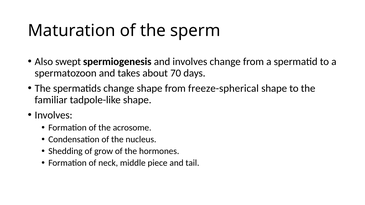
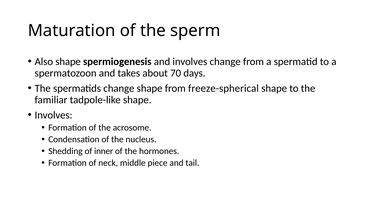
Also swept: swept -> shape
grow: grow -> inner
